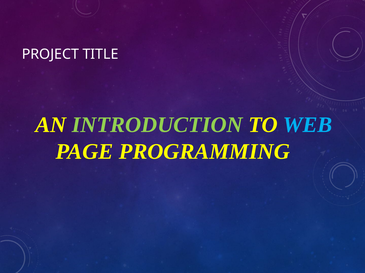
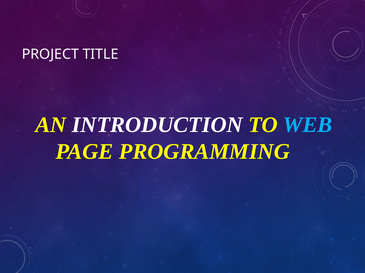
INTRODUCTION colour: light green -> white
